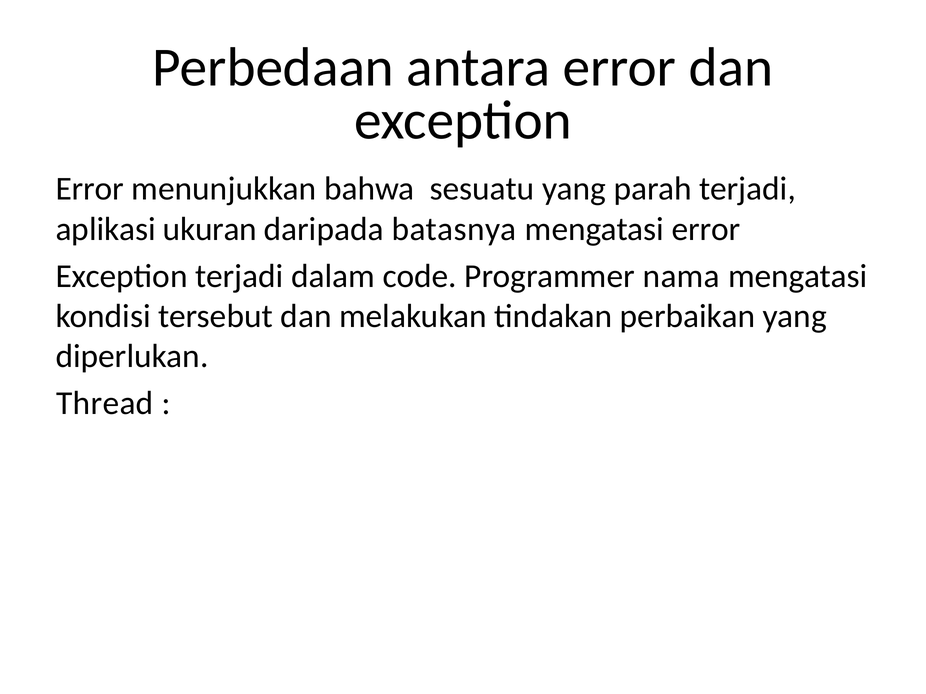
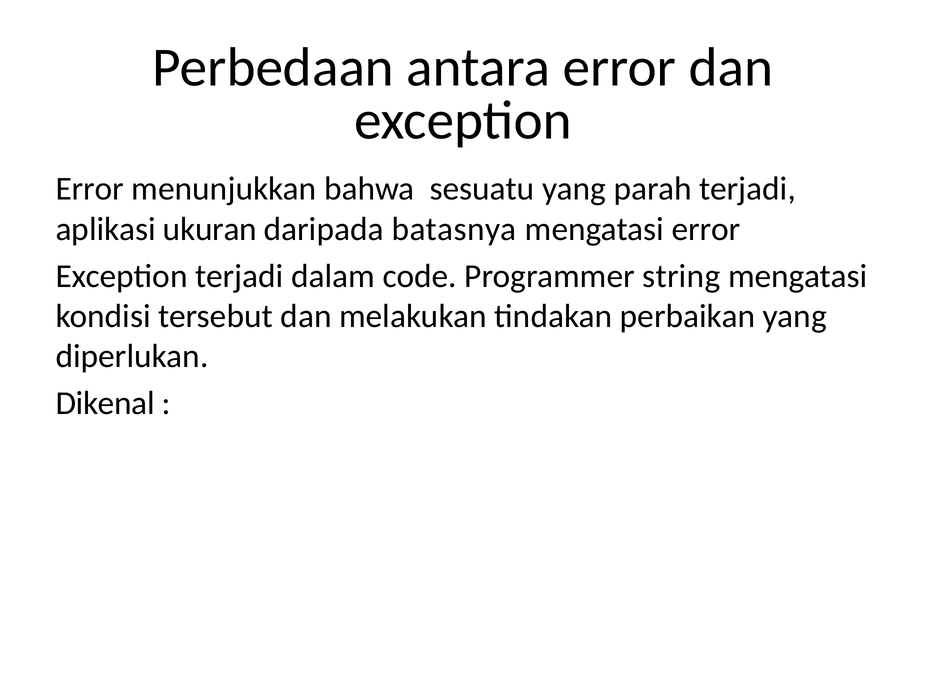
nama: nama -> string
Thread: Thread -> Dikenal
